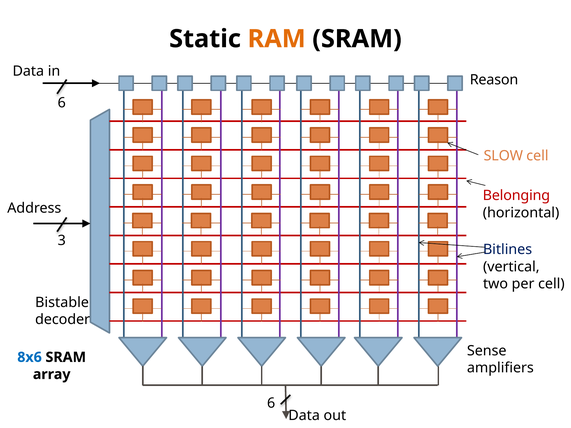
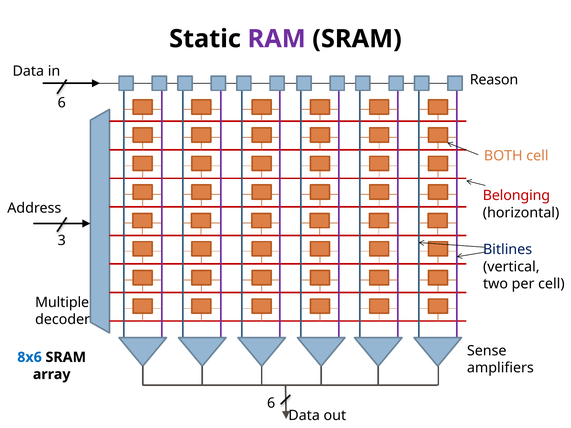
RAM colour: orange -> purple
SLOW: SLOW -> BOTH
Bistable: Bistable -> Multiple
